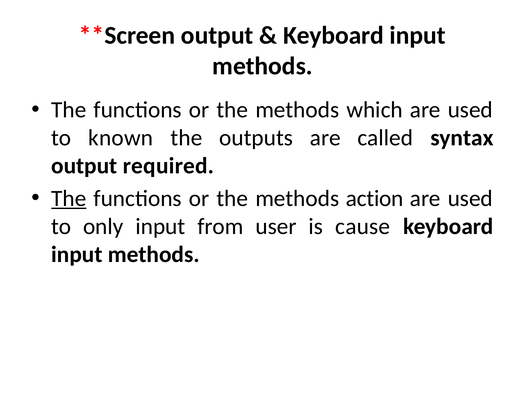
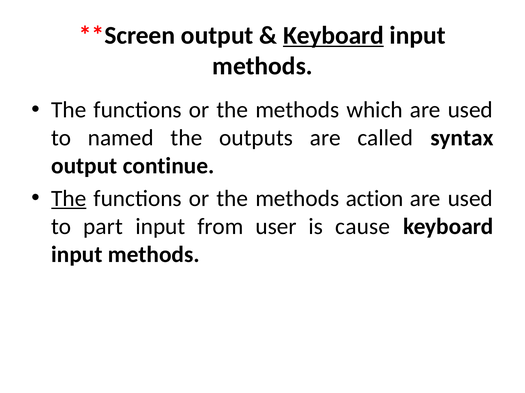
Keyboard at (333, 35) underline: none -> present
known: known -> named
required: required -> continue
only: only -> part
